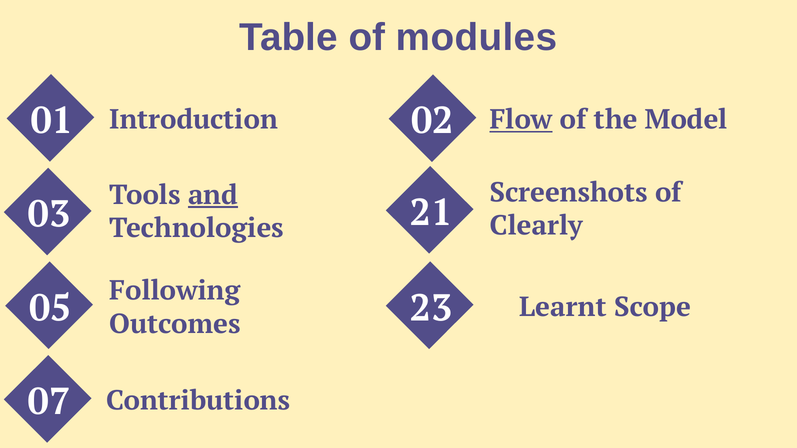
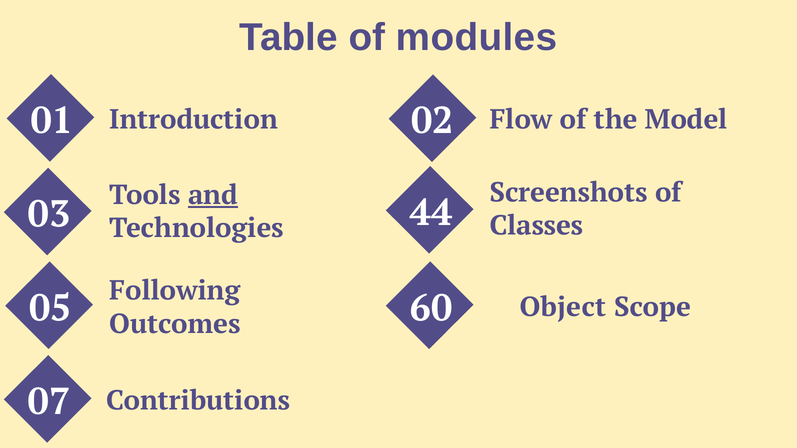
Flow underline: present -> none
21: 21 -> 44
Clearly: Clearly -> Classes
23: 23 -> 60
Learnt: Learnt -> Object
